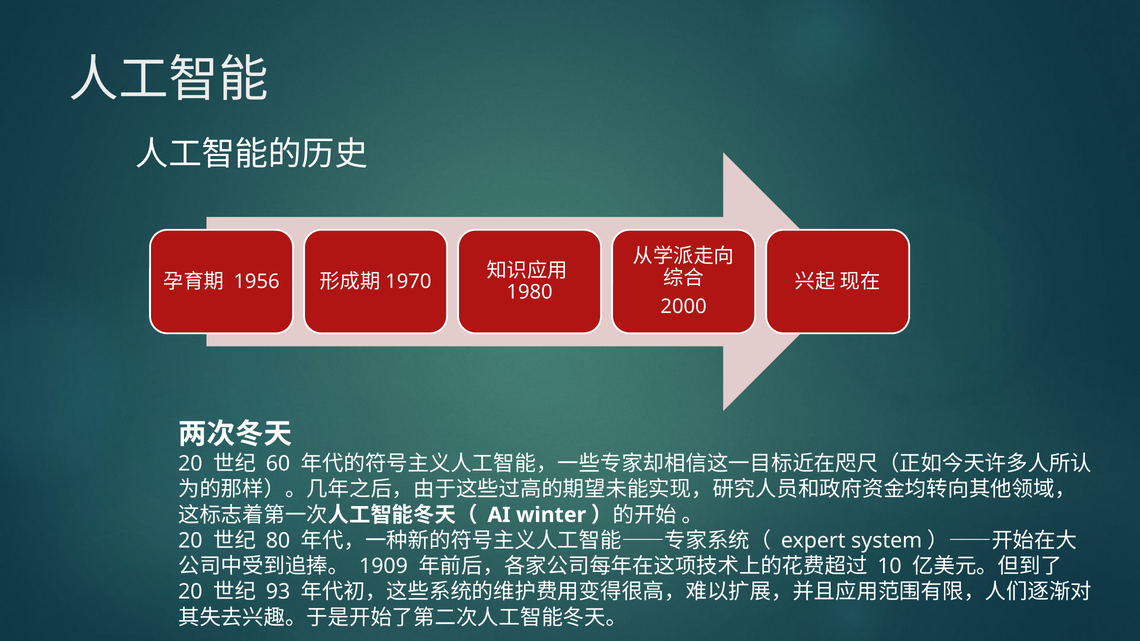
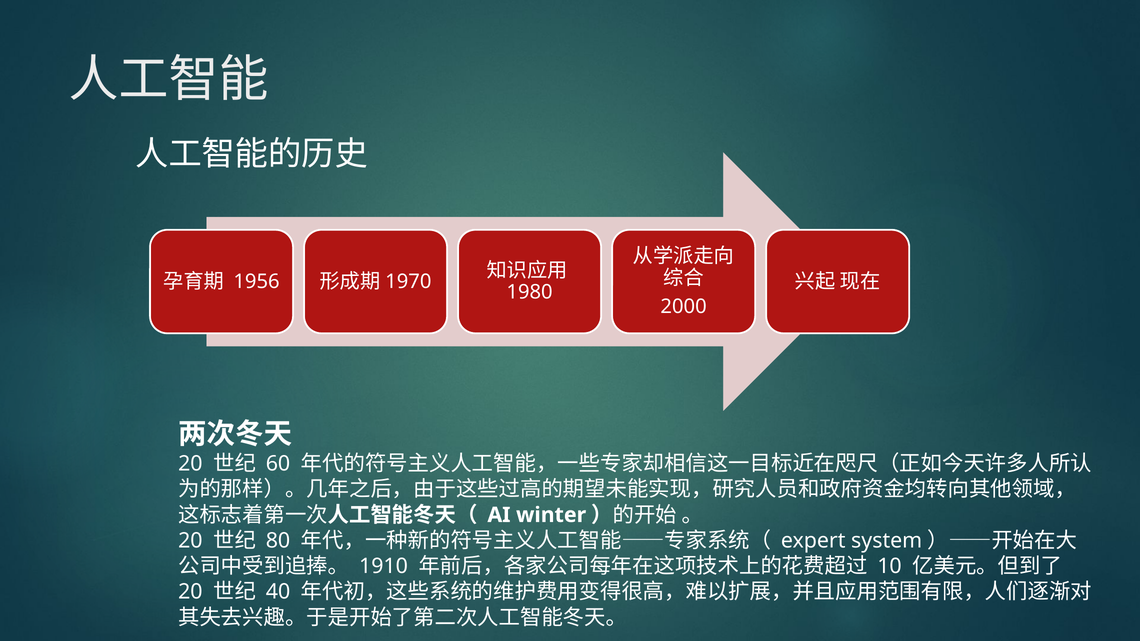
1909: 1909 -> 1910
93: 93 -> 40
